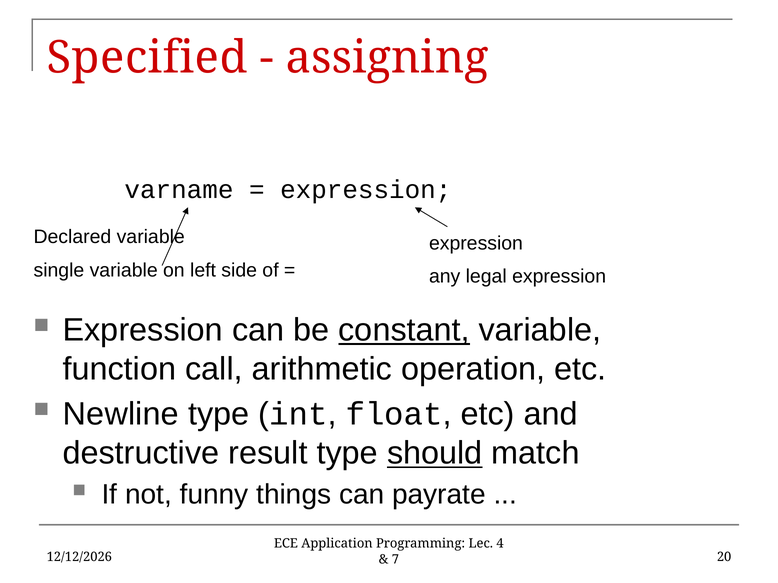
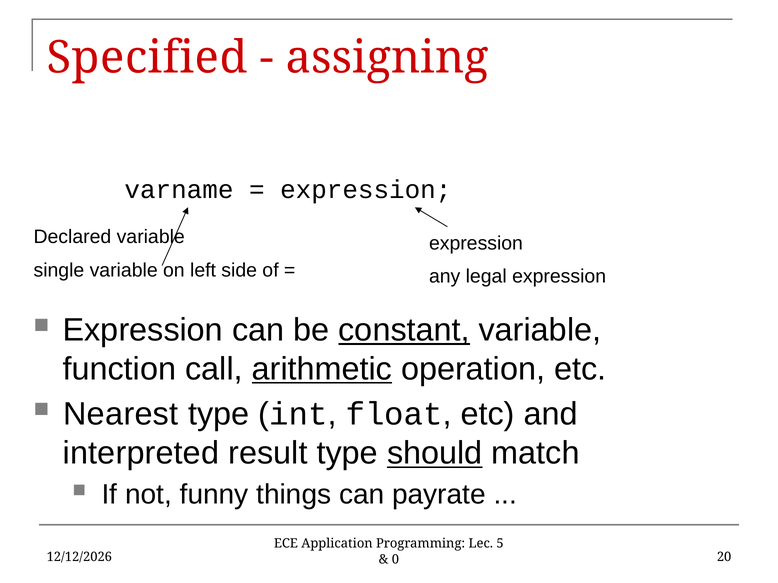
arithmetic underline: none -> present
Newline: Newline -> Nearest
destructive: destructive -> interpreted
4: 4 -> 5
7: 7 -> 0
